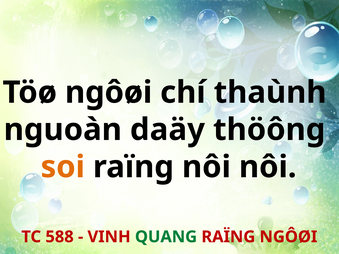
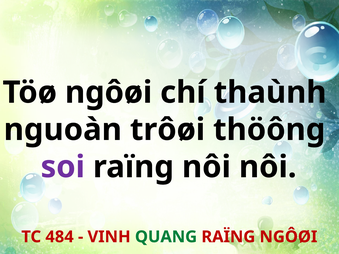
daäy: daäy -> trôøi
soi colour: orange -> purple
588: 588 -> 484
